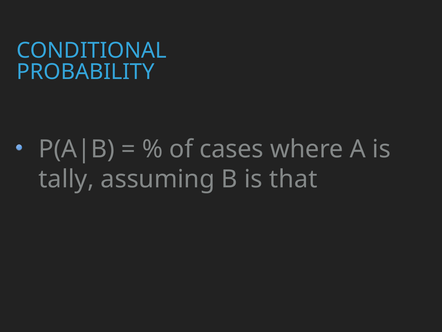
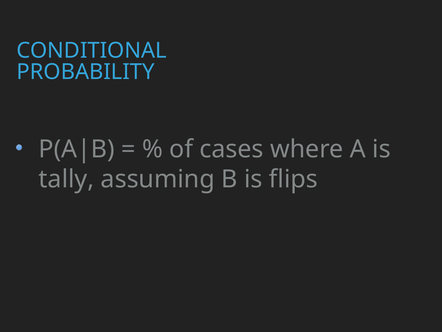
that: that -> flips
